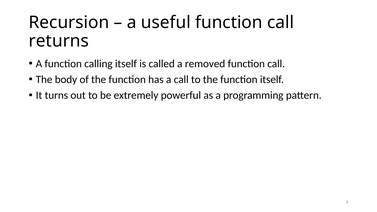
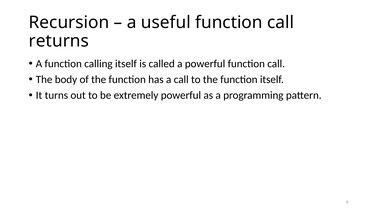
a removed: removed -> powerful
